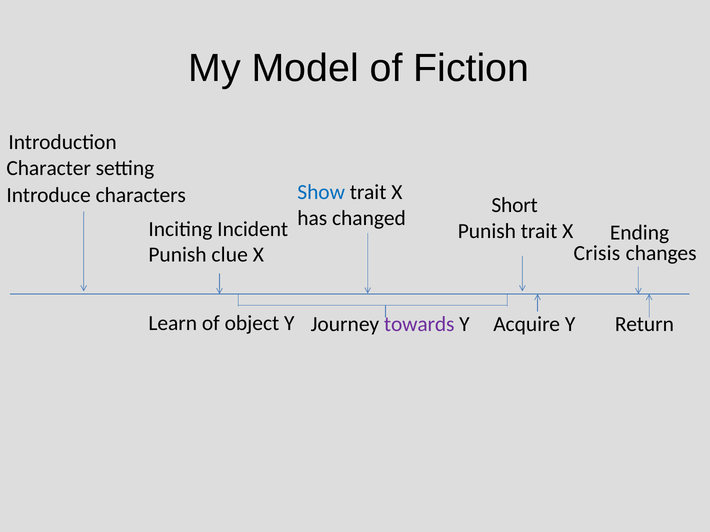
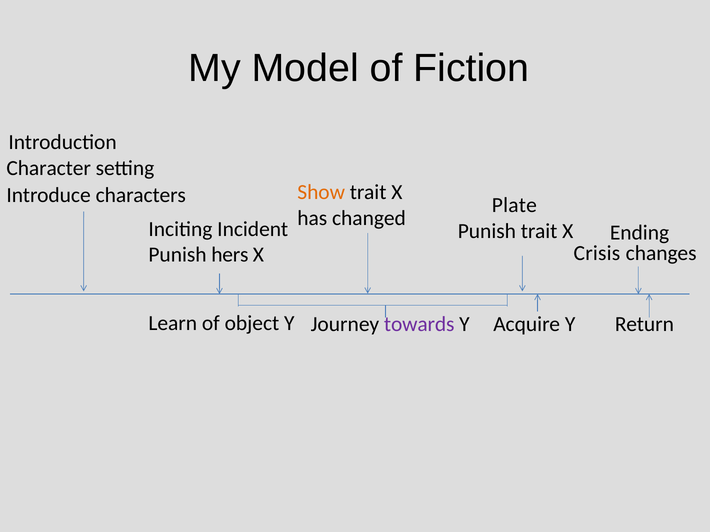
Show colour: blue -> orange
Short: Short -> Plate
clue: clue -> hers
